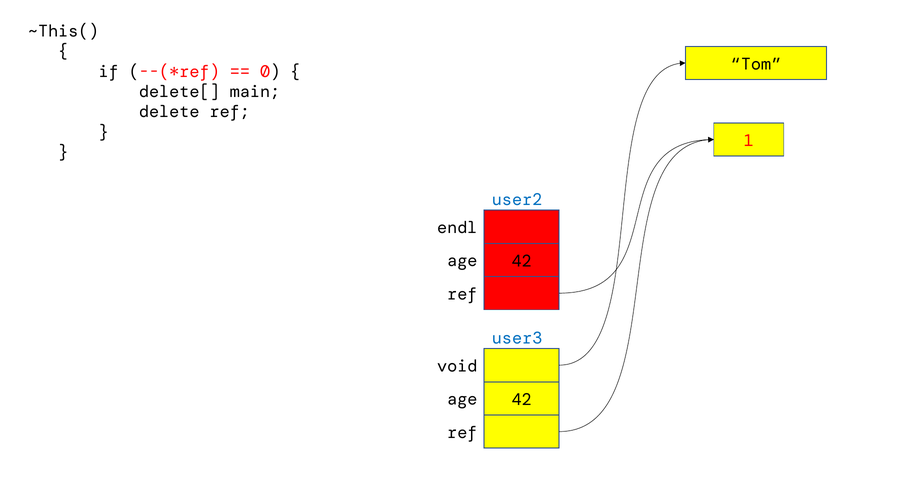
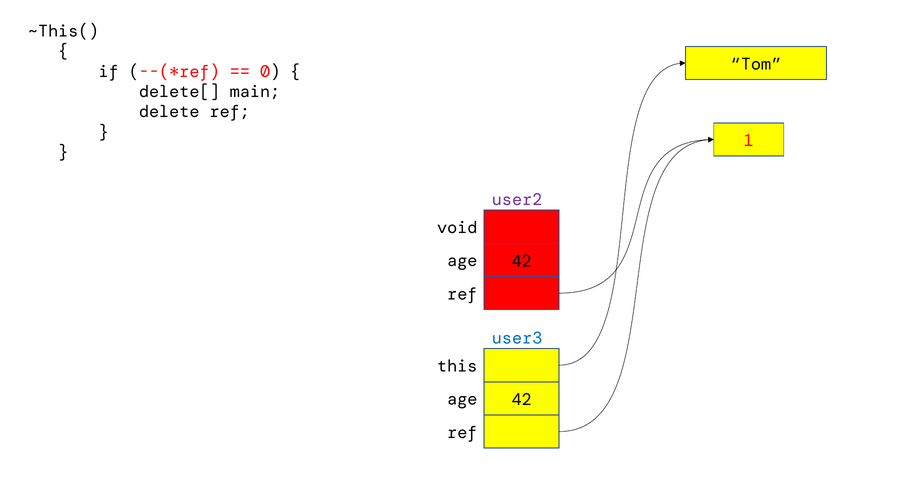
user2 colour: blue -> purple
endl: endl -> void
void: void -> this
